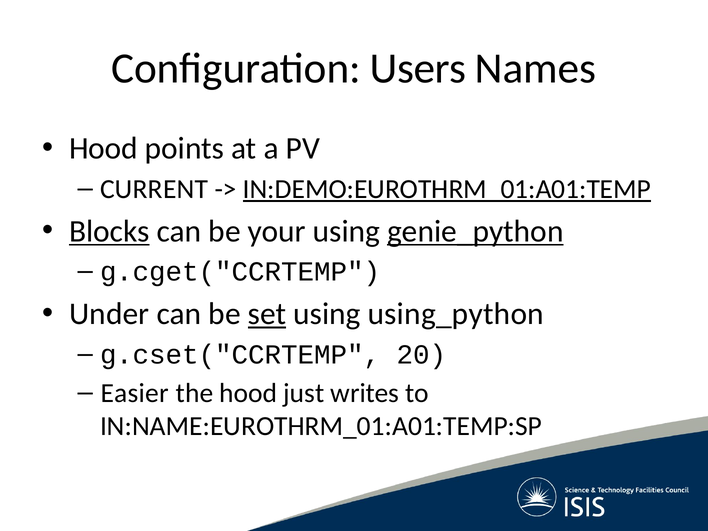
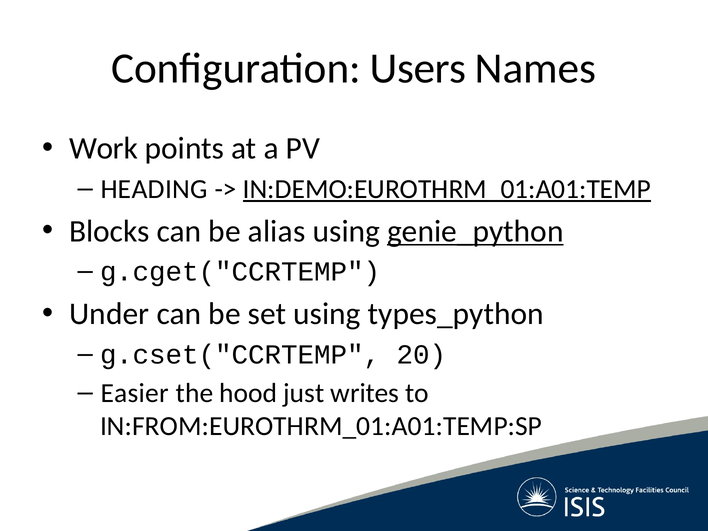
Hood at (103, 149): Hood -> Work
CURRENT: CURRENT -> HEADING
Blocks underline: present -> none
your: your -> alias
set underline: present -> none
using_python: using_python -> types_python
IN:NAME:EUROTHRM_01:A01:TEMP:SP: IN:NAME:EUROTHRM_01:A01:TEMP:SP -> IN:FROM:EUROTHRM_01:A01:TEMP:SP
